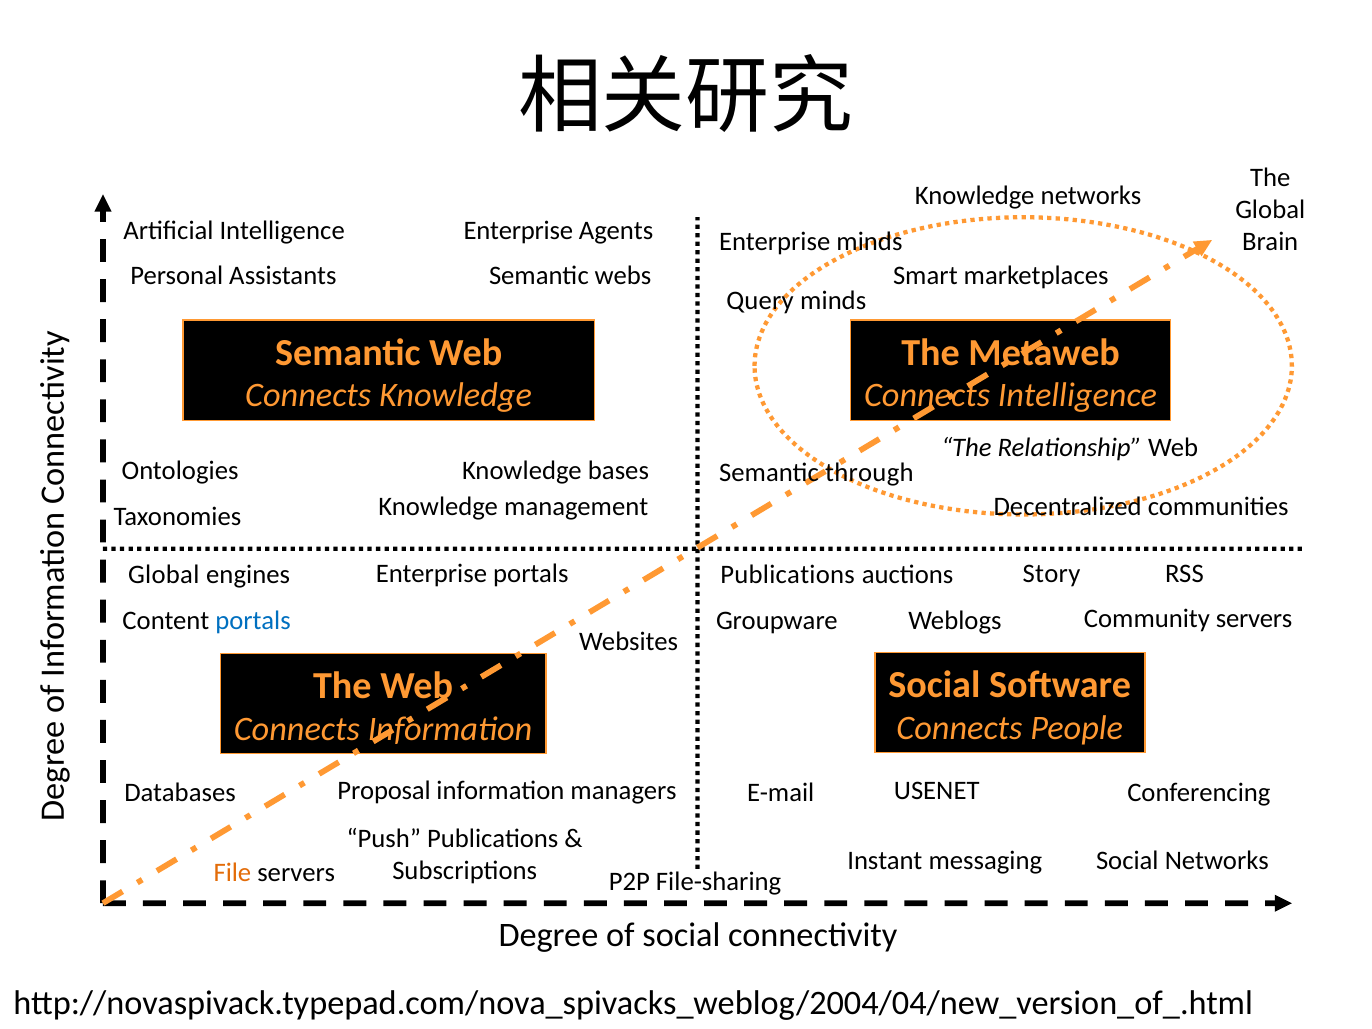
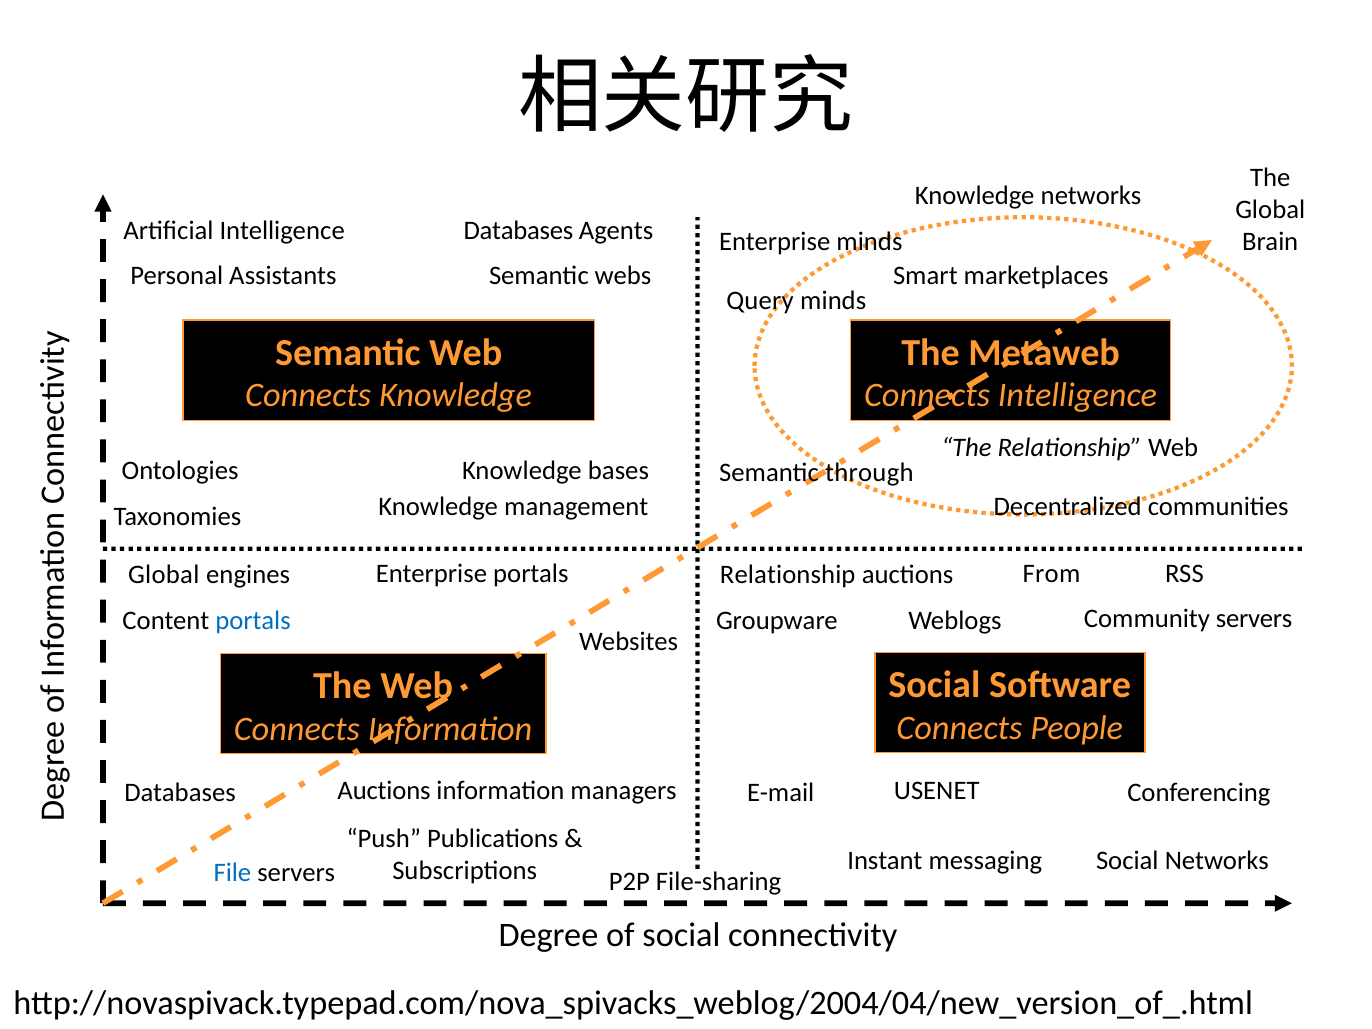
Enterprise at (518, 230): Enterprise -> Databases
Publications at (788, 575): Publications -> Relationship
Story: Story -> From
Databases Proposal: Proposal -> Auctions
File colour: orange -> blue
